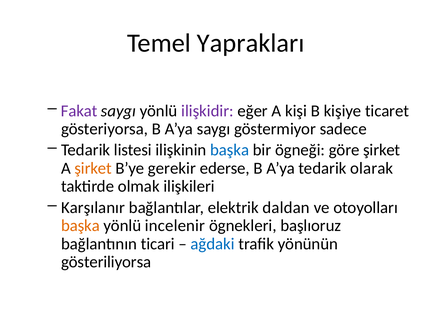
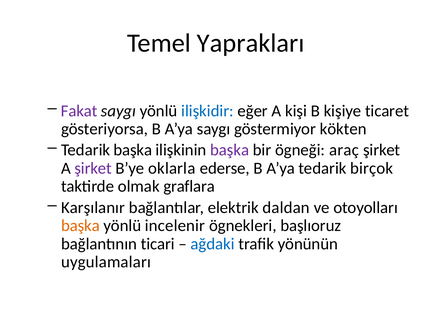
ilişkidir colour: purple -> blue
sadece: sadece -> kökten
Tedarik listesi: listesi -> başka
başka at (230, 150) colour: blue -> purple
göre: göre -> araç
şirket at (93, 168) colour: orange -> purple
gerekir: gerekir -> oklarla
olarak: olarak -> birçok
ilişkileri: ilişkileri -> graflara
gösteriliyorsa: gösteriliyorsa -> uygulamaları
